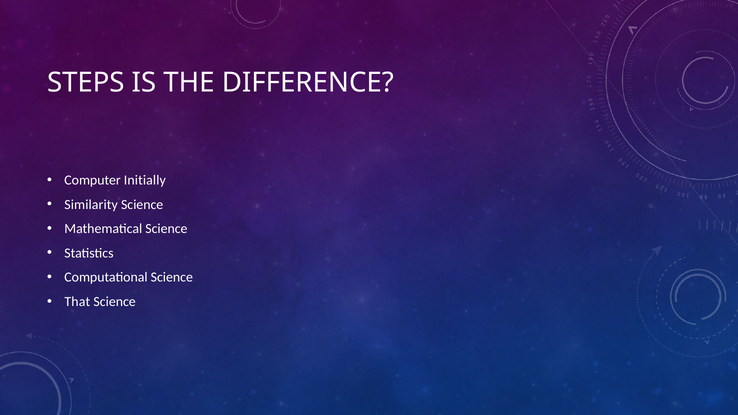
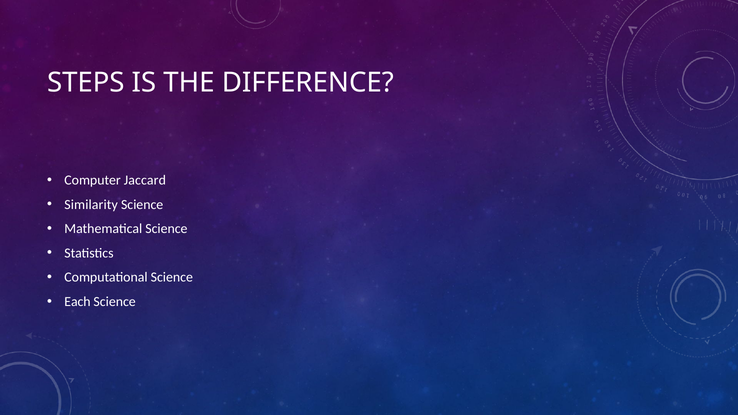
Initially: Initially -> Jaccard
That: That -> Each
